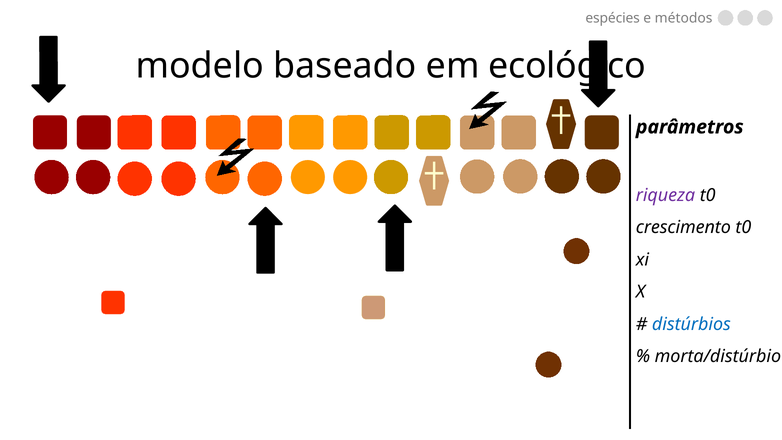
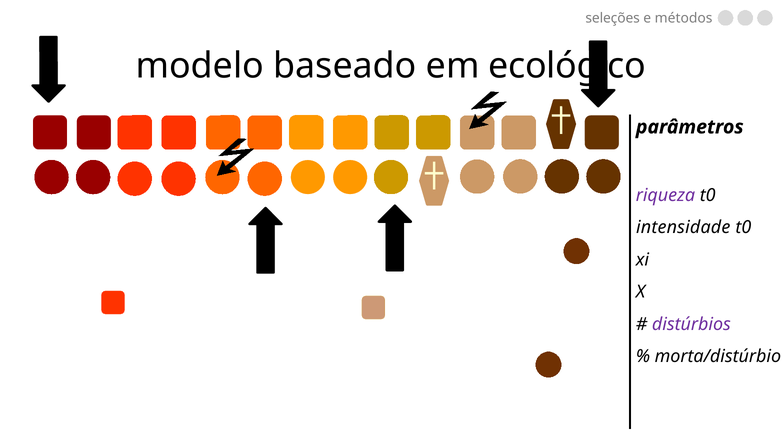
espécies: espécies -> seleções
crescimento: crescimento -> intensidade
distúrbios colour: blue -> purple
